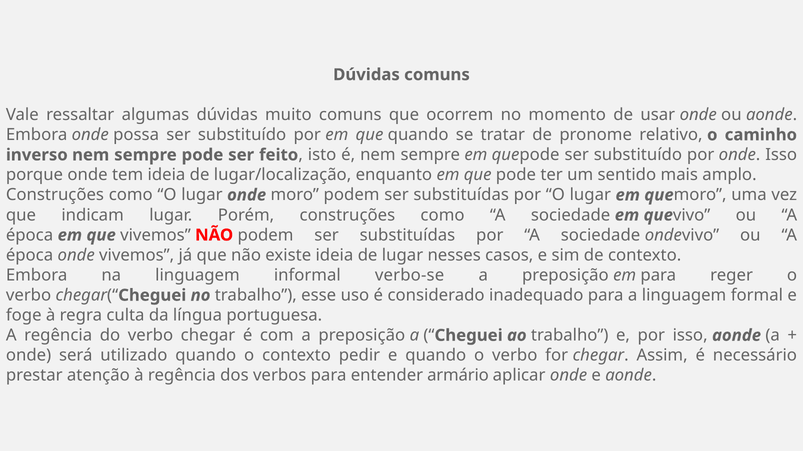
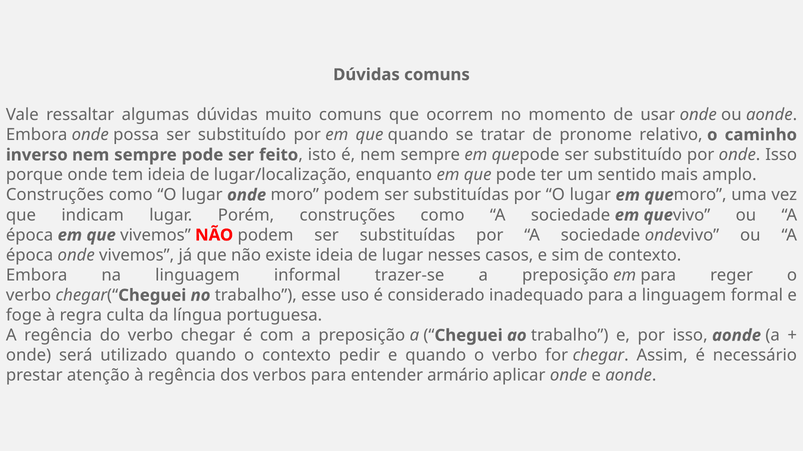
verbo-se: verbo-se -> trazer-se
